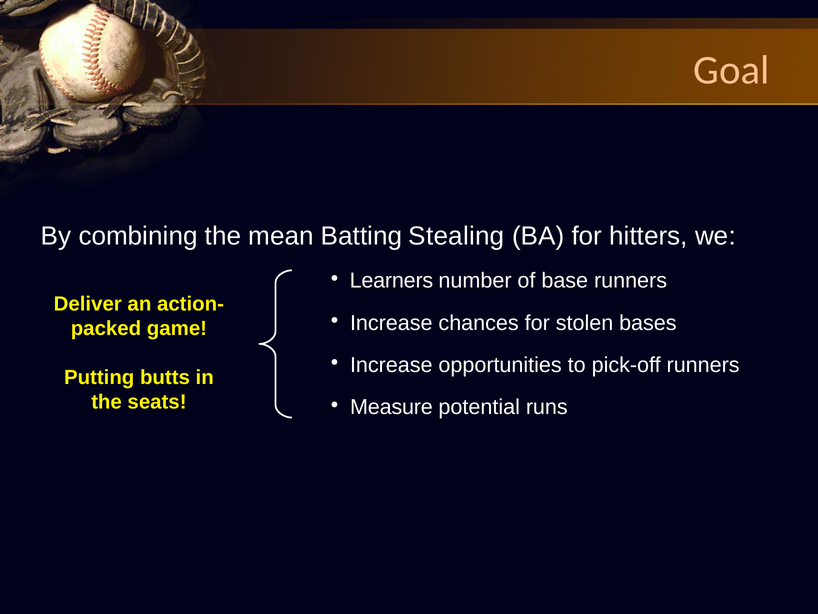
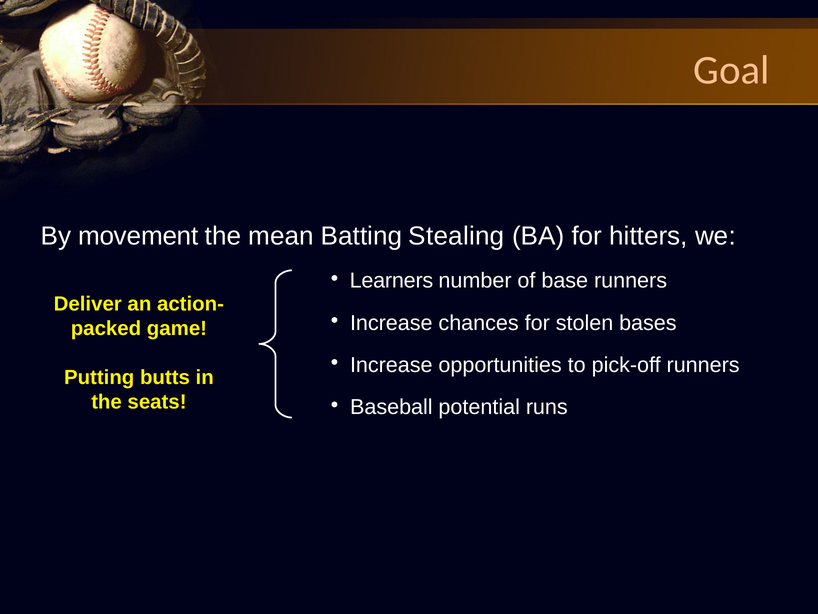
combining: combining -> movement
Measure: Measure -> Baseball
